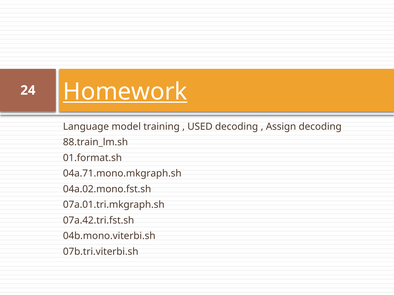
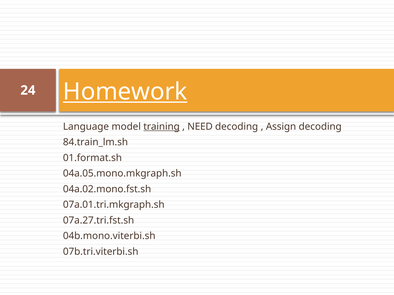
training underline: none -> present
USED: USED -> NEED
88.train_lm.sh: 88.train_lm.sh -> 84.train_lm.sh
04a.71.mono.mkgraph.sh: 04a.71.mono.mkgraph.sh -> 04a.05.mono.mkgraph.sh
07a.42.tri.fst.sh: 07a.42.tri.fst.sh -> 07a.27.tri.fst.sh
